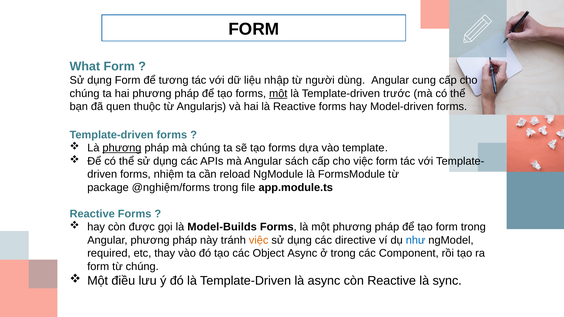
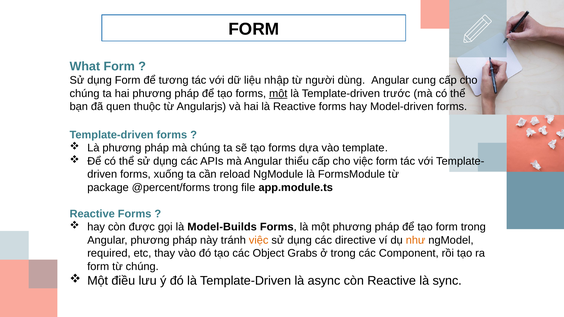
phương at (122, 148) underline: present -> none
sách: sách -> thiểu
nhiệm: nhiệm -> xuống
@nghiệm/forms: @nghiệm/forms -> @percent/forms
như colour: blue -> orange
Object Async: Async -> Grabs
